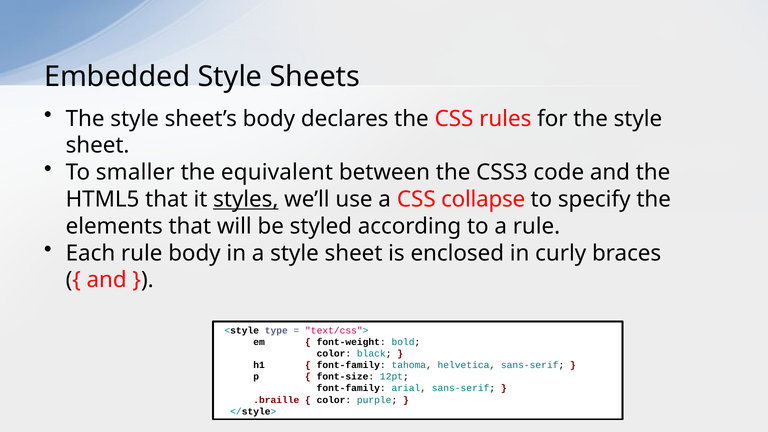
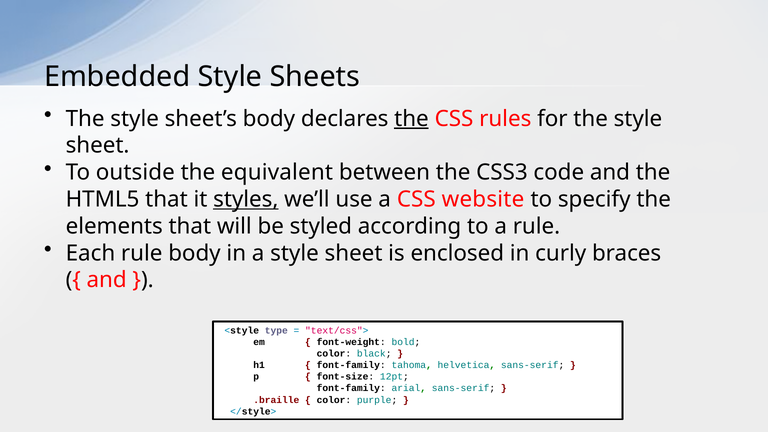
the at (411, 119) underline: none -> present
smaller: smaller -> outside
collapse: collapse -> website
